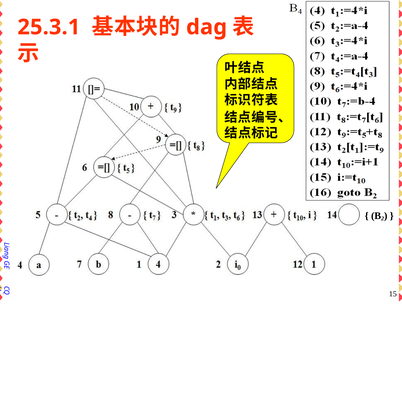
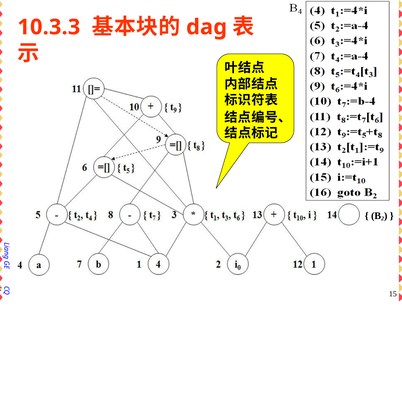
25.3.1: 25.3.1 -> 10.3.3
